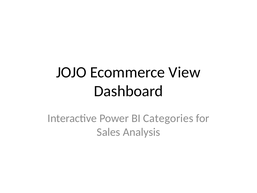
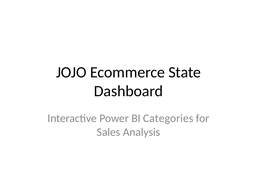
View: View -> State
